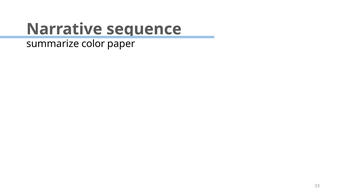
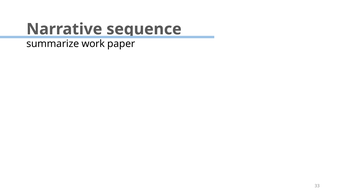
color: color -> work
